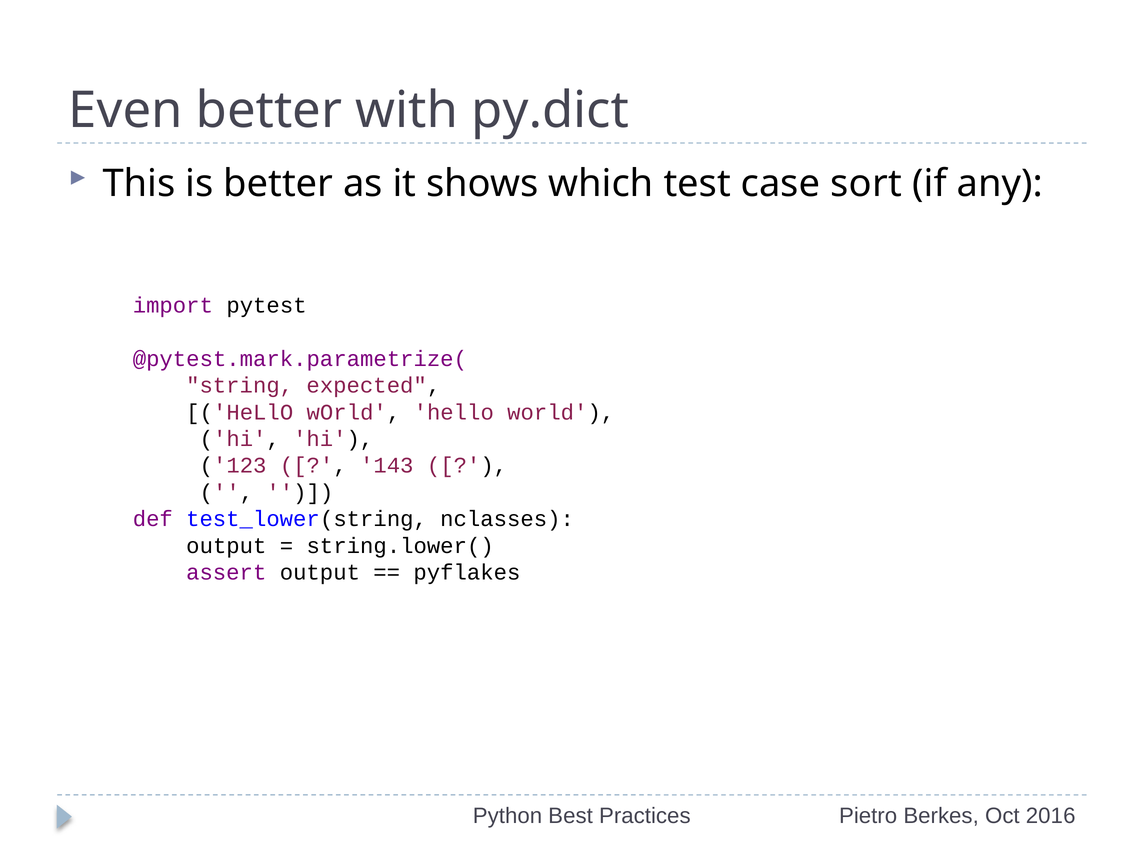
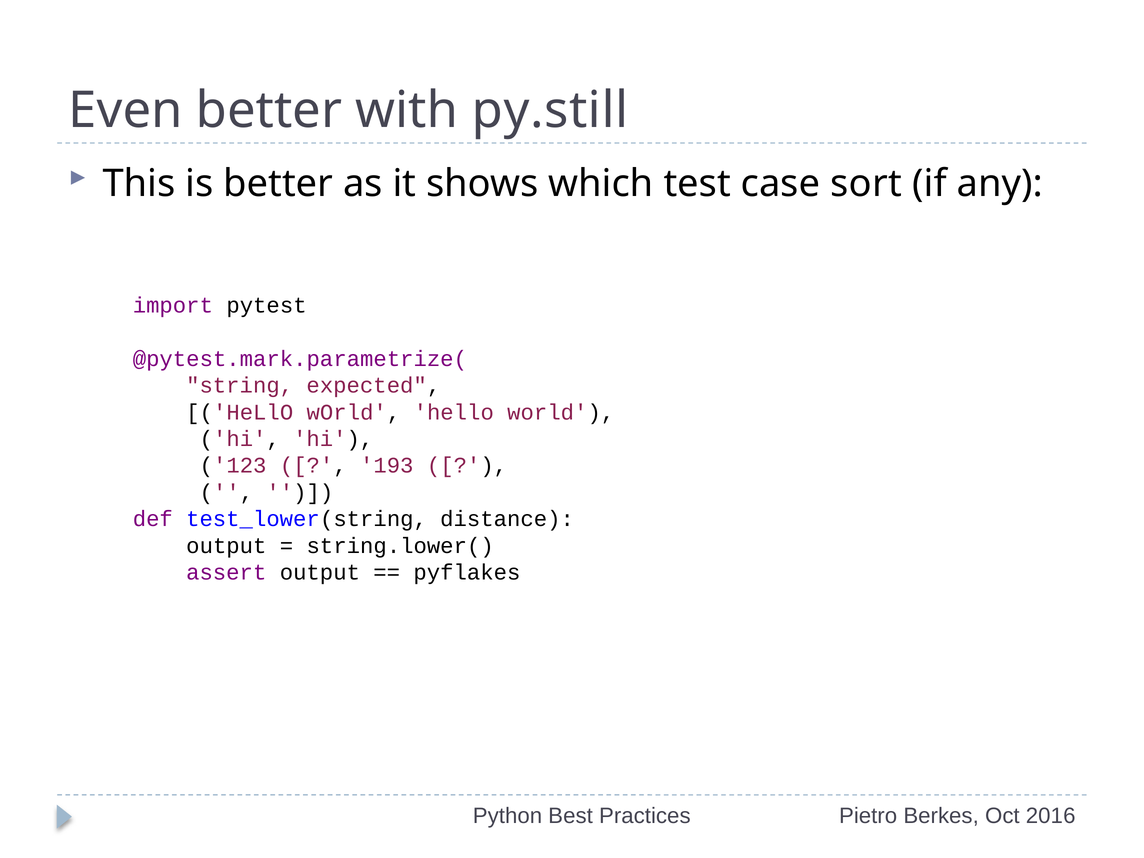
py.dict: py.dict -> py.still
143: 143 -> 193
nclasses: nclasses -> distance
